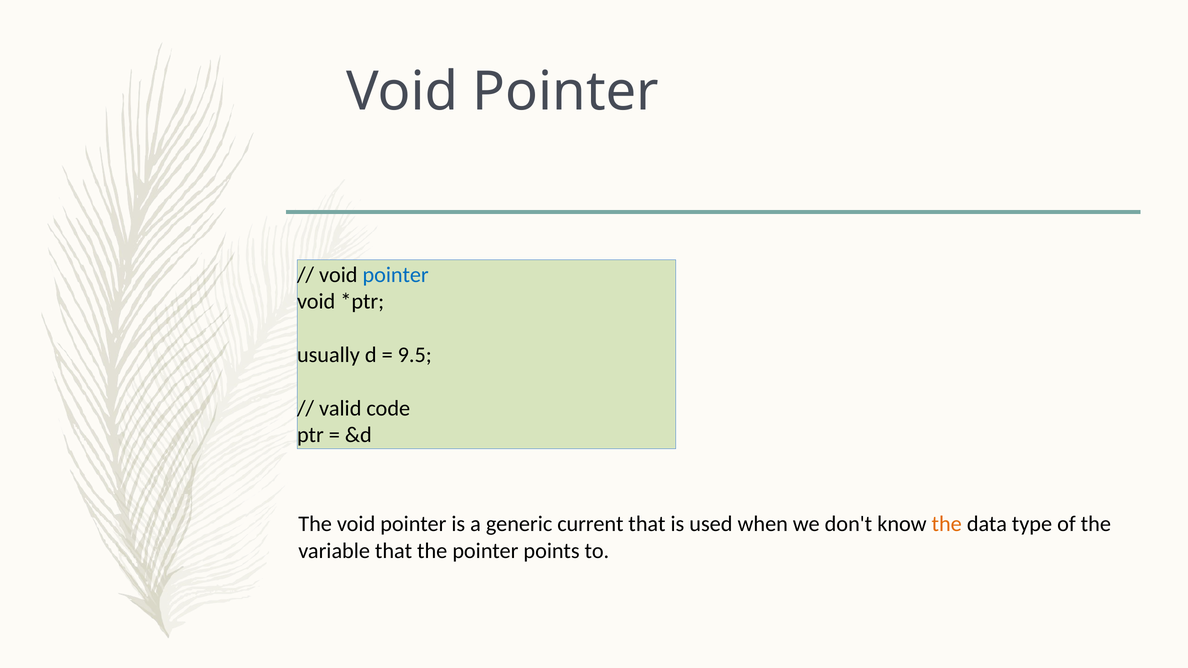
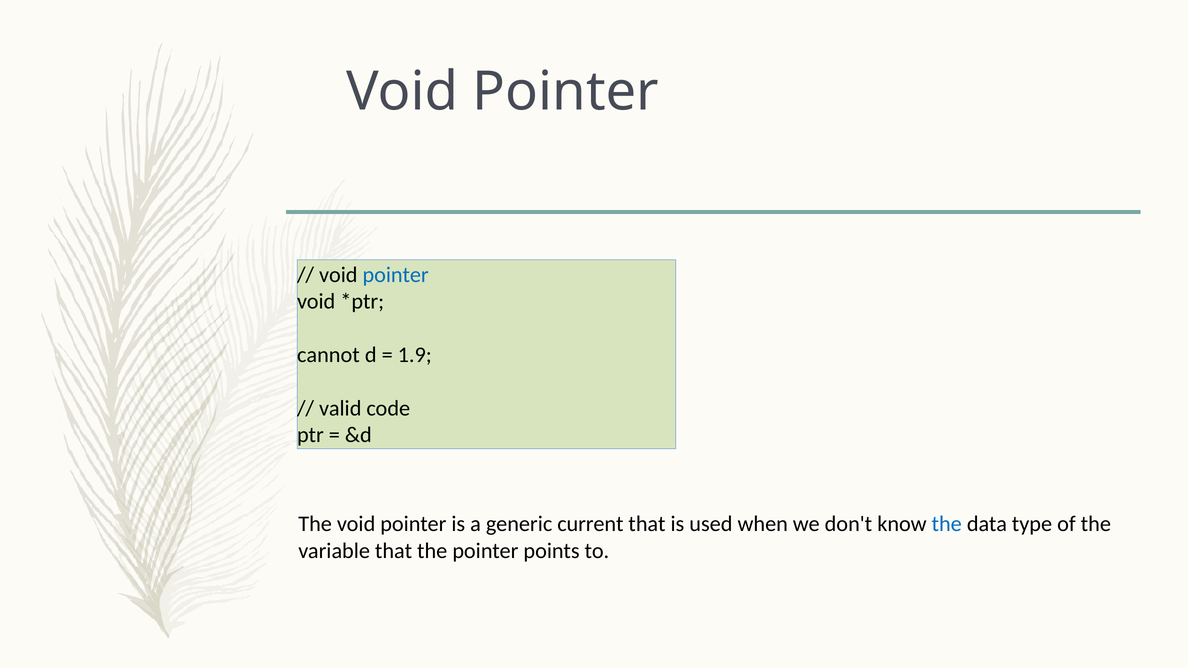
usually: usually -> cannot
9.5: 9.5 -> 1.9
the at (947, 524) colour: orange -> blue
